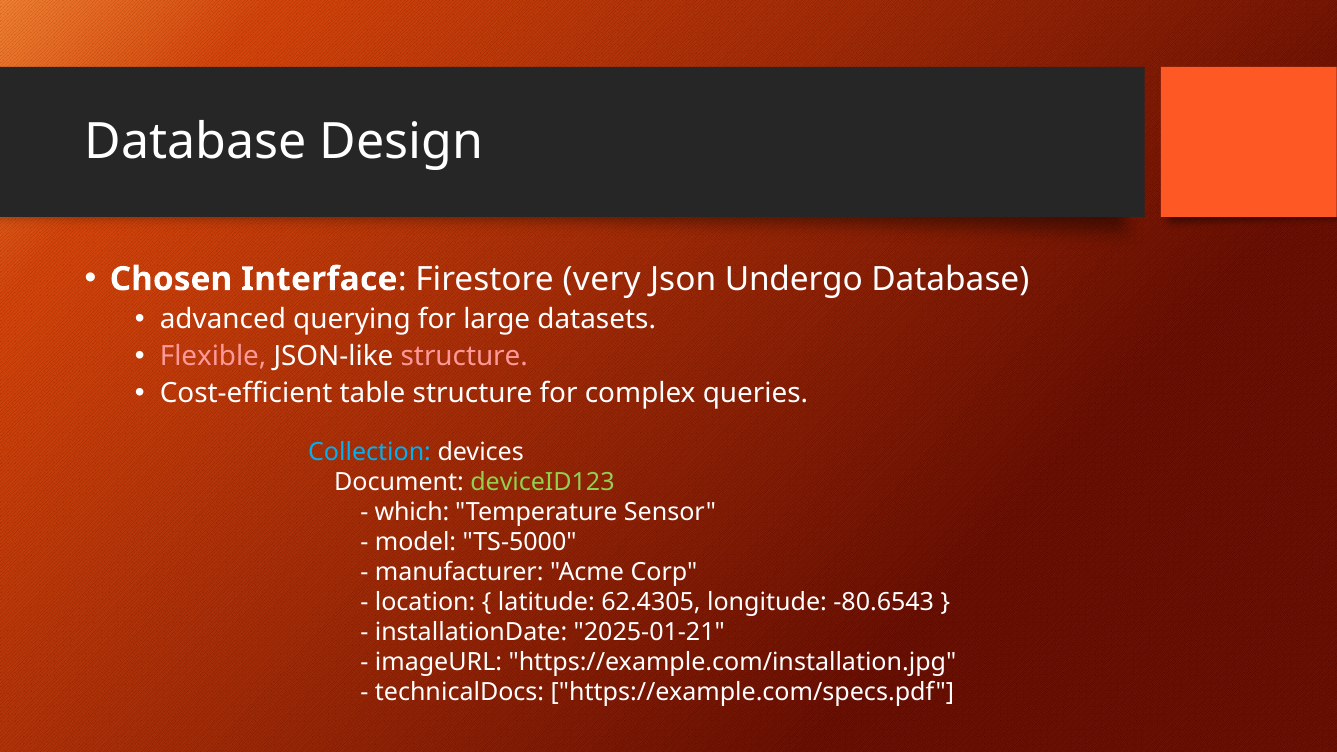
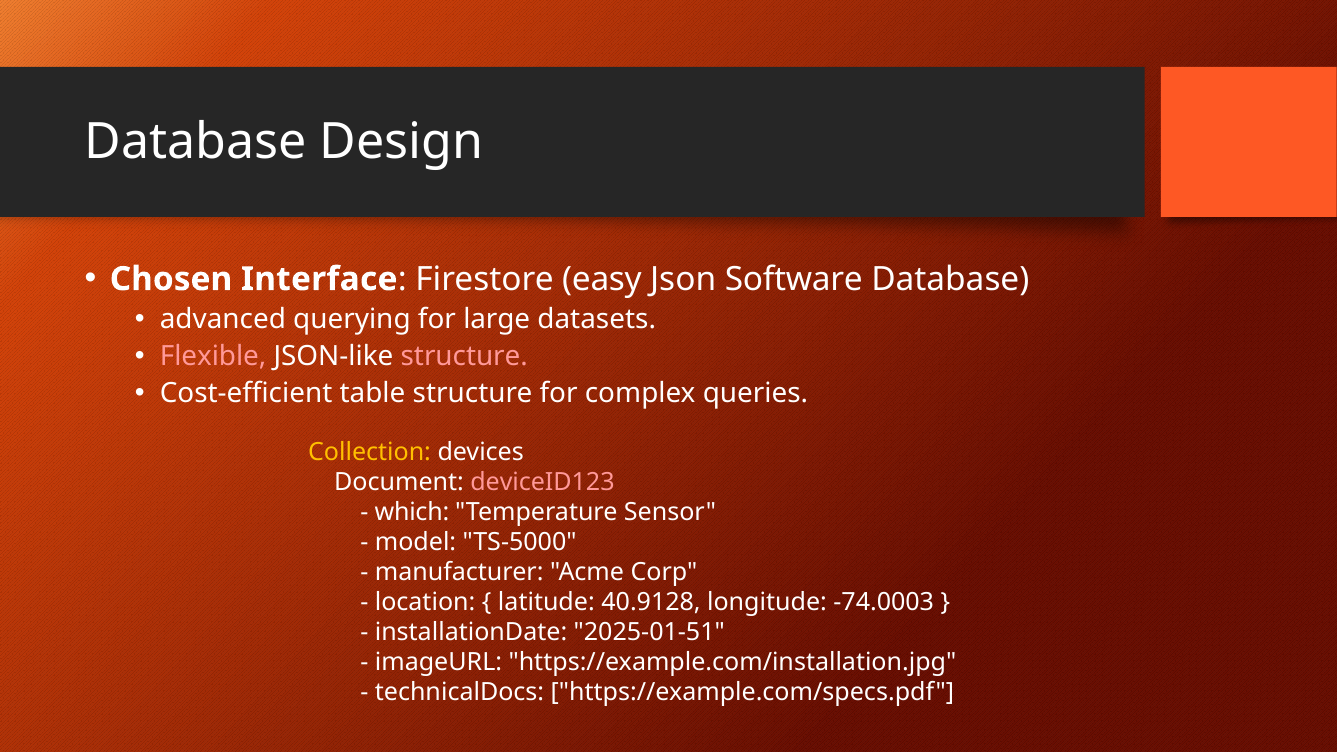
very: very -> easy
Undergo: Undergo -> Software
Collection colour: light blue -> yellow
deviceID123 colour: light green -> pink
62.4305: 62.4305 -> 40.9128
-80.6543: -80.6543 -> -74.0003
2025-01-21: 2025-01-21 -> 2025-01-51
